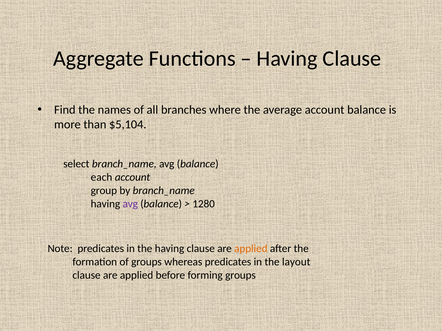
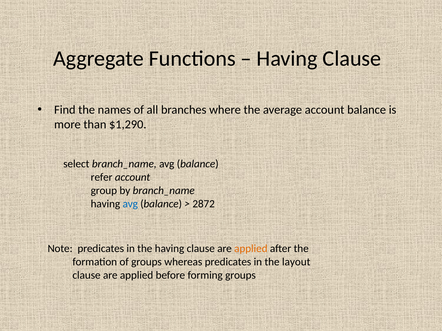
$5,104: $5,104 -> $1,290
each: each -> refer
avg at (130, 204) colour: purple -> blue
1280: 1280 -> 2872
